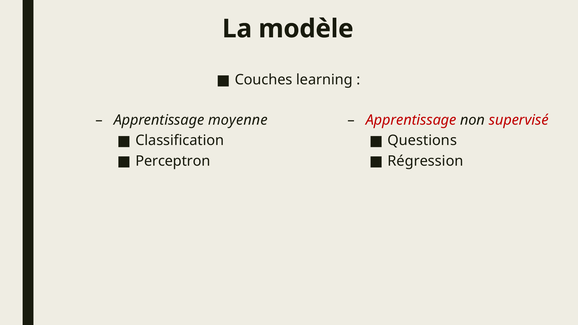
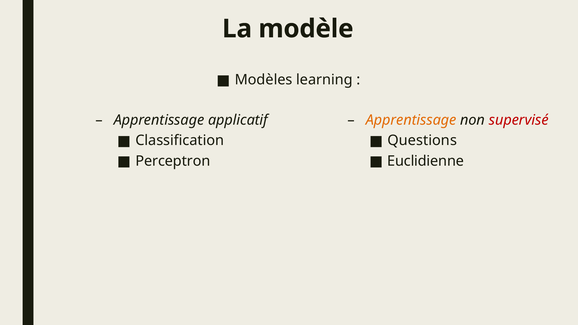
Couches: Couches -> Modèles
Apprentissage at (411, 120) colour: red -> orange
moyenne: moyenne -> applicatif
Régression: Régression -> Euclidienne
